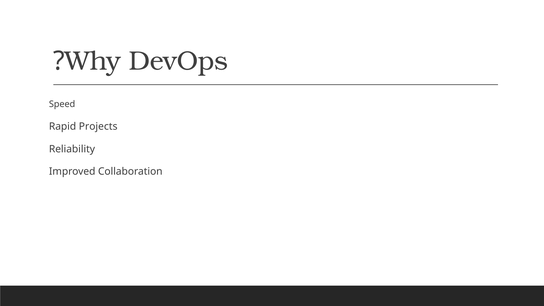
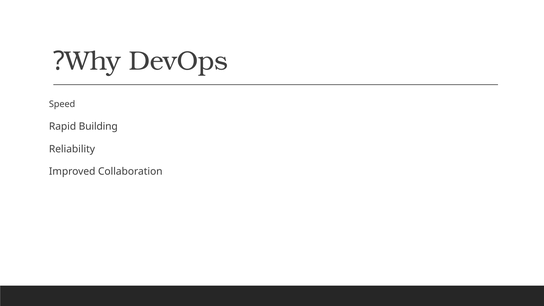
Projects: Projects -> Building
